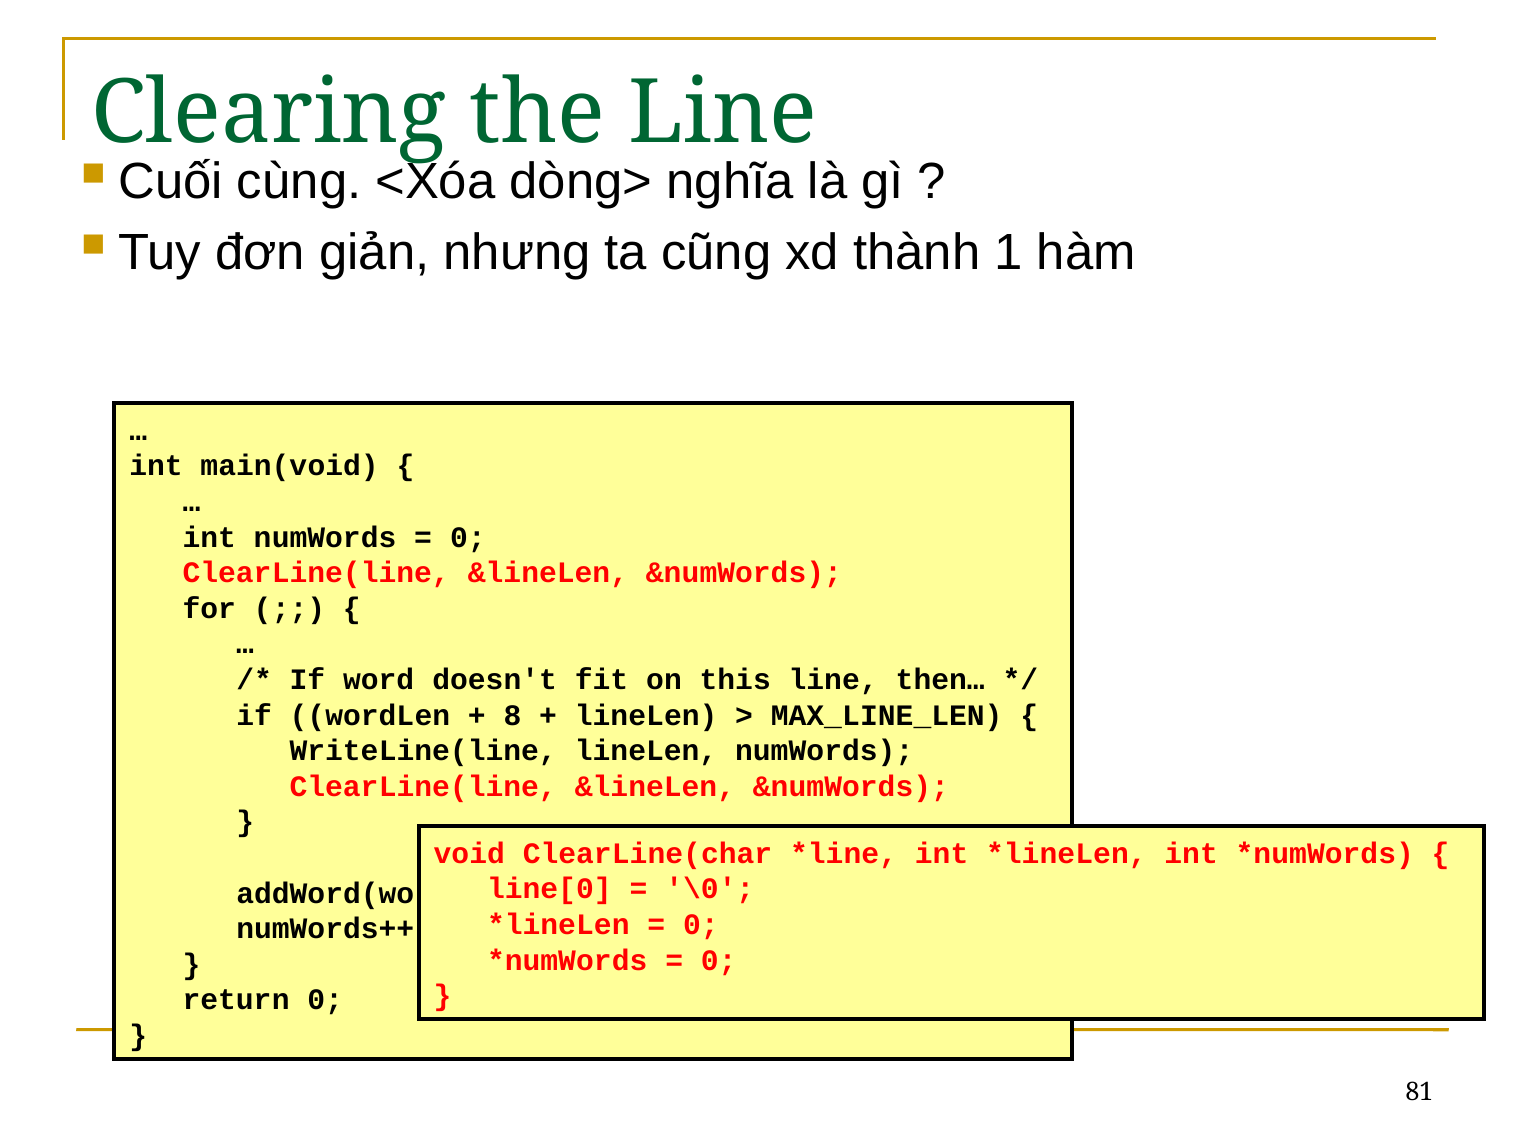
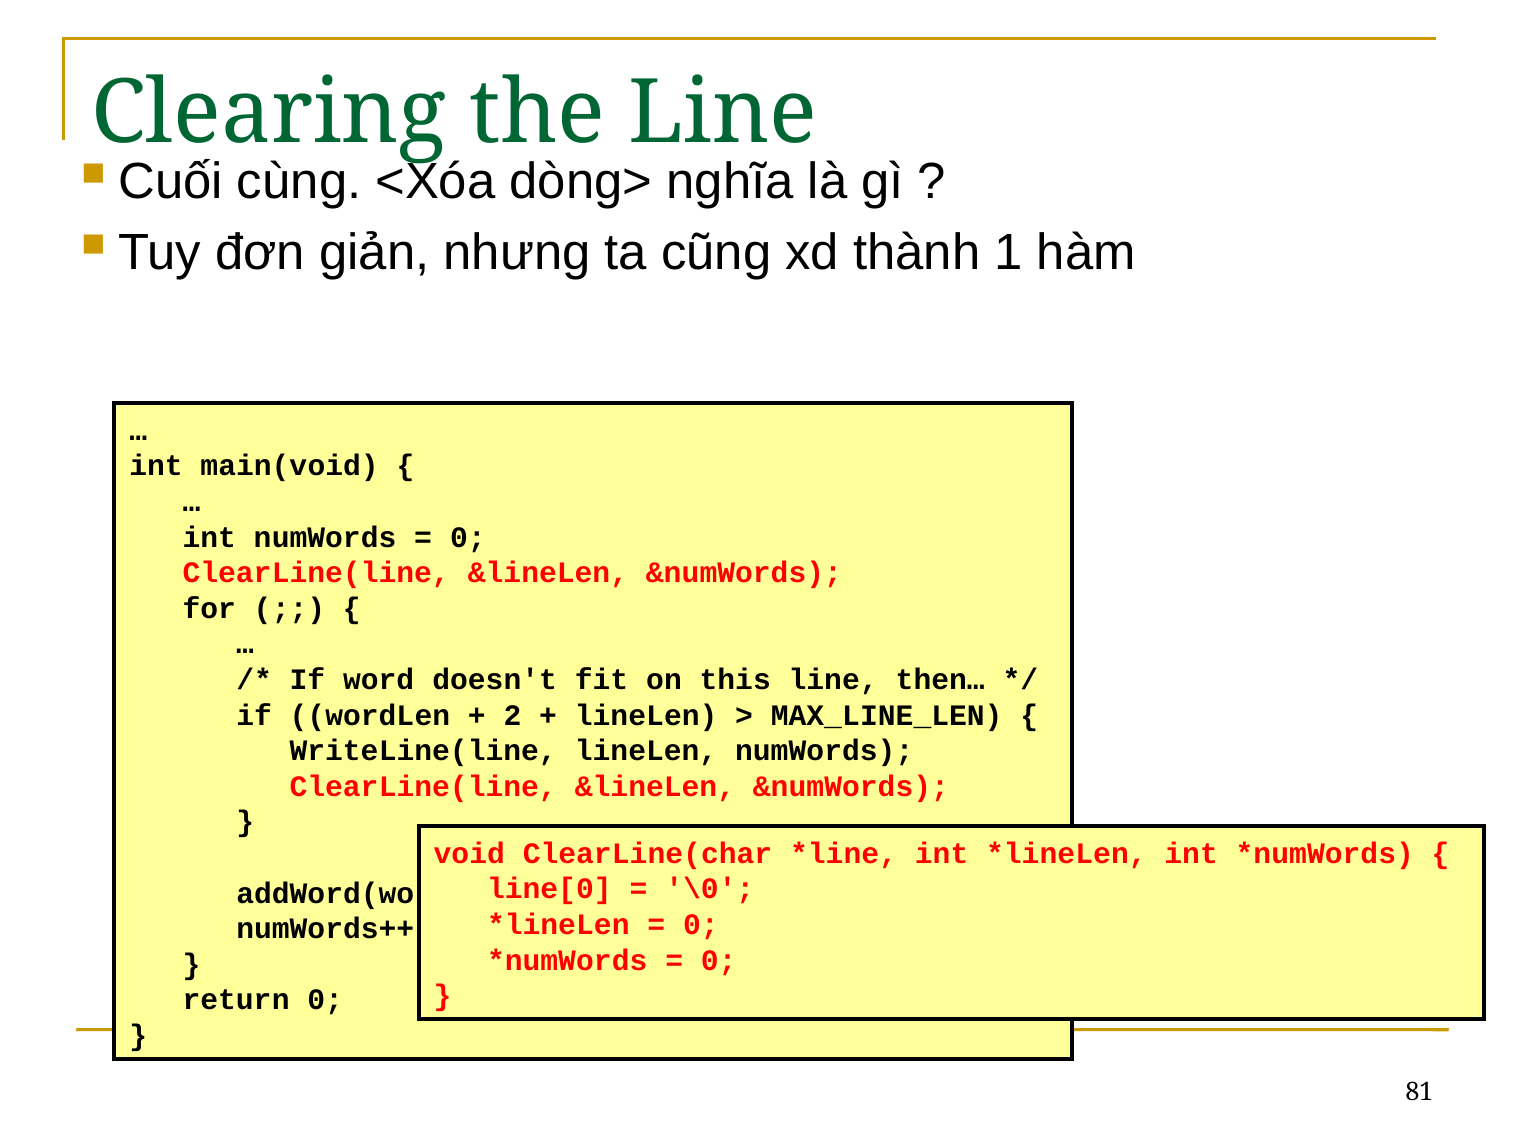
8: 8 -> 2
